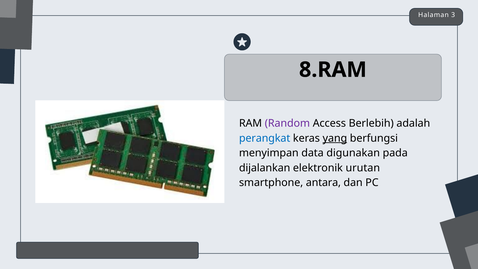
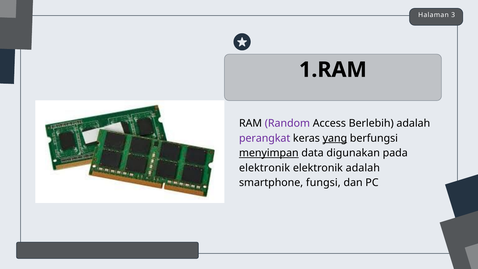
8.RAM: 8.RAM -> 1.RAM
perangkat colour: blue -> purple
menyimpan underline: none -> present
dijalankan at (265, 168): dijalankan -> elektronik
elektronik urutan: urutan -> adalah
antara: antara -> fungsi
